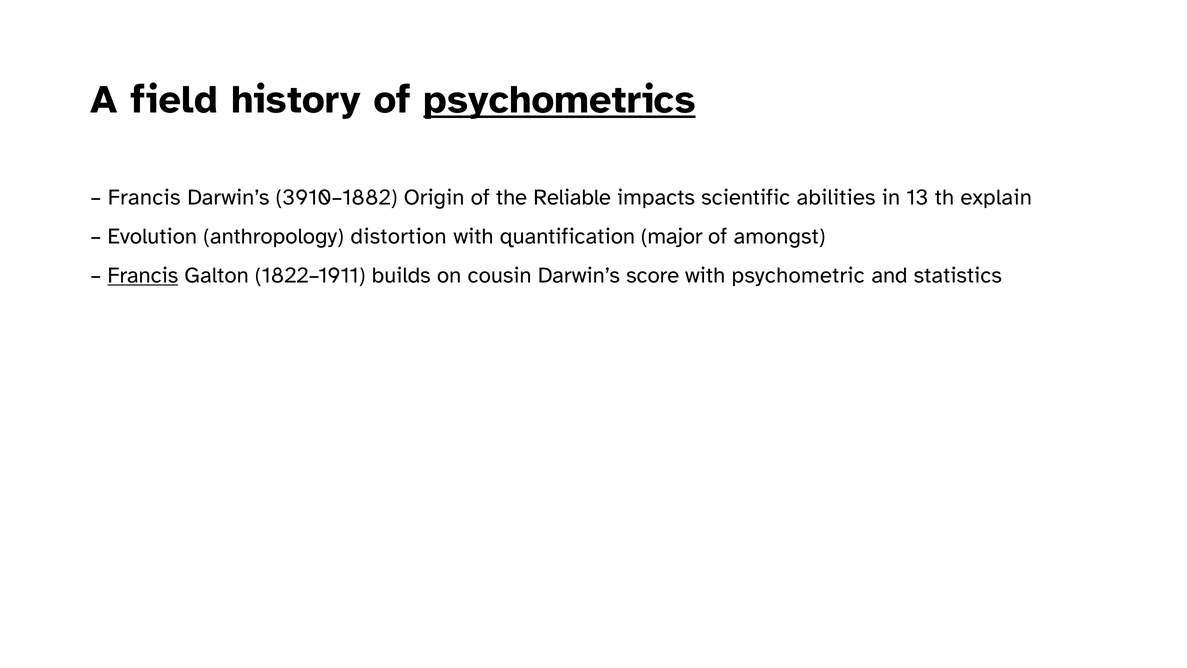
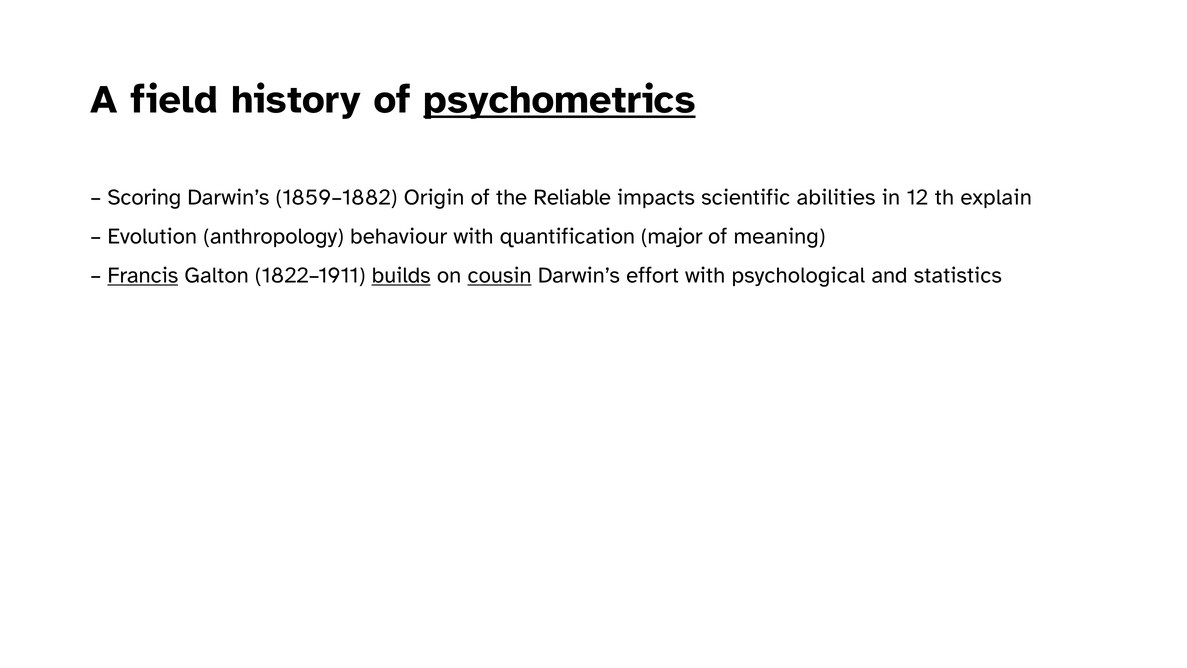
Francis at (144, 197): Francis -> Scoring
3910–1882: 3910–1882 -> 1859–1882
13: 13 -> 12
distortion: distortion -> behaviour
amongst: amongst -> meaning
builds underline: none -> present
cousin underline: none -> present
score: score -> effort
psychometric: psychometric -> psychological
